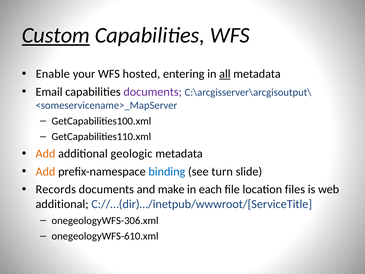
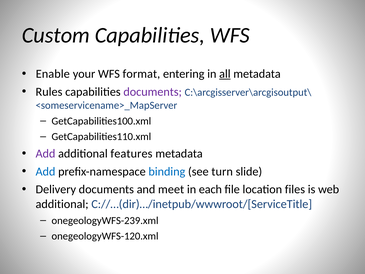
Custom underline: present -> none
hosted: hosted -> format
Email: Email -> Rules
Add at (45, 154) colour: orange -> purple
geologic: geologic -> features
Add at (45, 171) colour: orange -> blue
Records: Records -> Delivery
make: make -> meet
onegeologyWFS-306.xml: onegeologyWFS-306.xml -> onegeologyWFS-239.xml
onegeologyWFS-610.xml: onegeologyWFS-610.xml -> onegeologyWFS-120.xml
